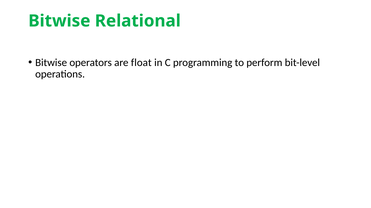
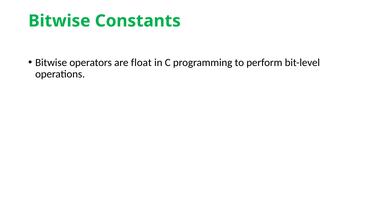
Relational: Relational -> Constants
